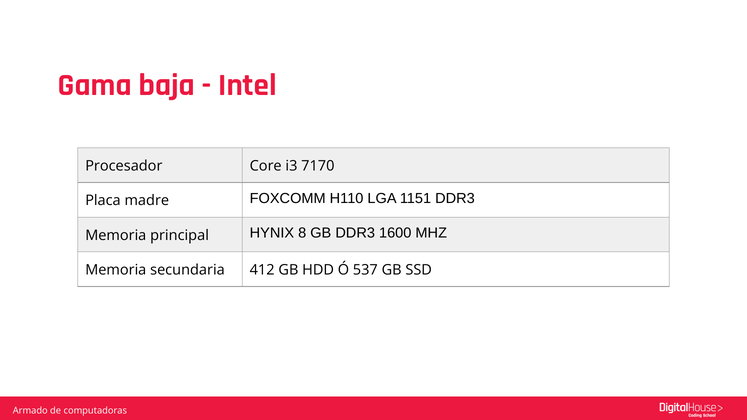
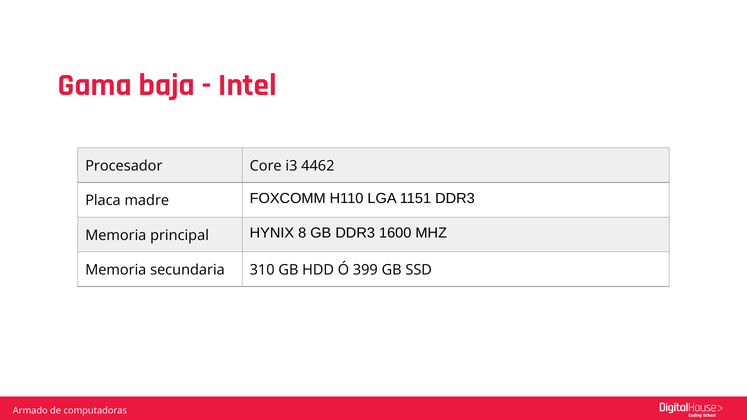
7170: 7170 -> 4462
412: 412 -> 310
537: 537 -> 399
